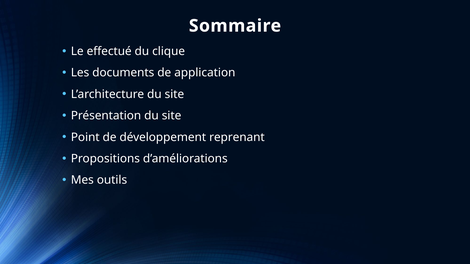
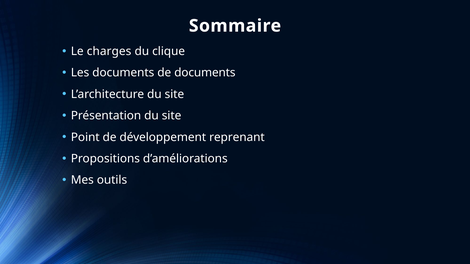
effectué: effectué -> charges
de application: application -> documents
